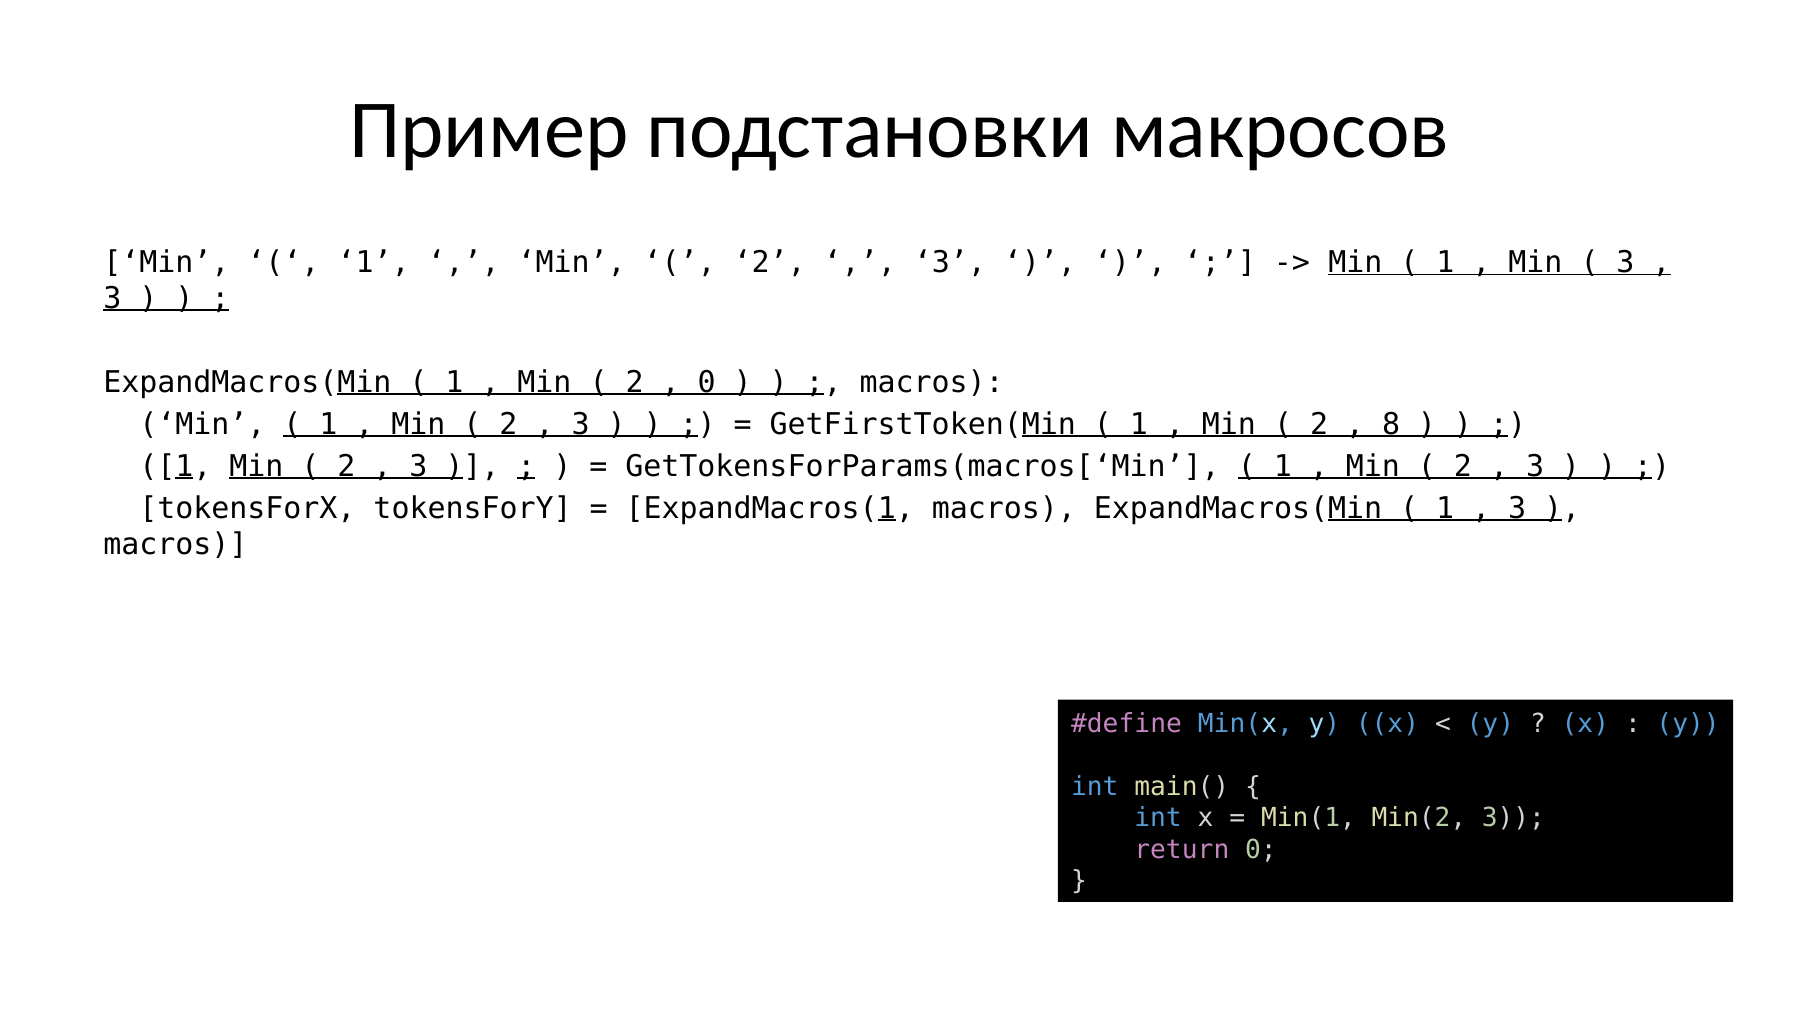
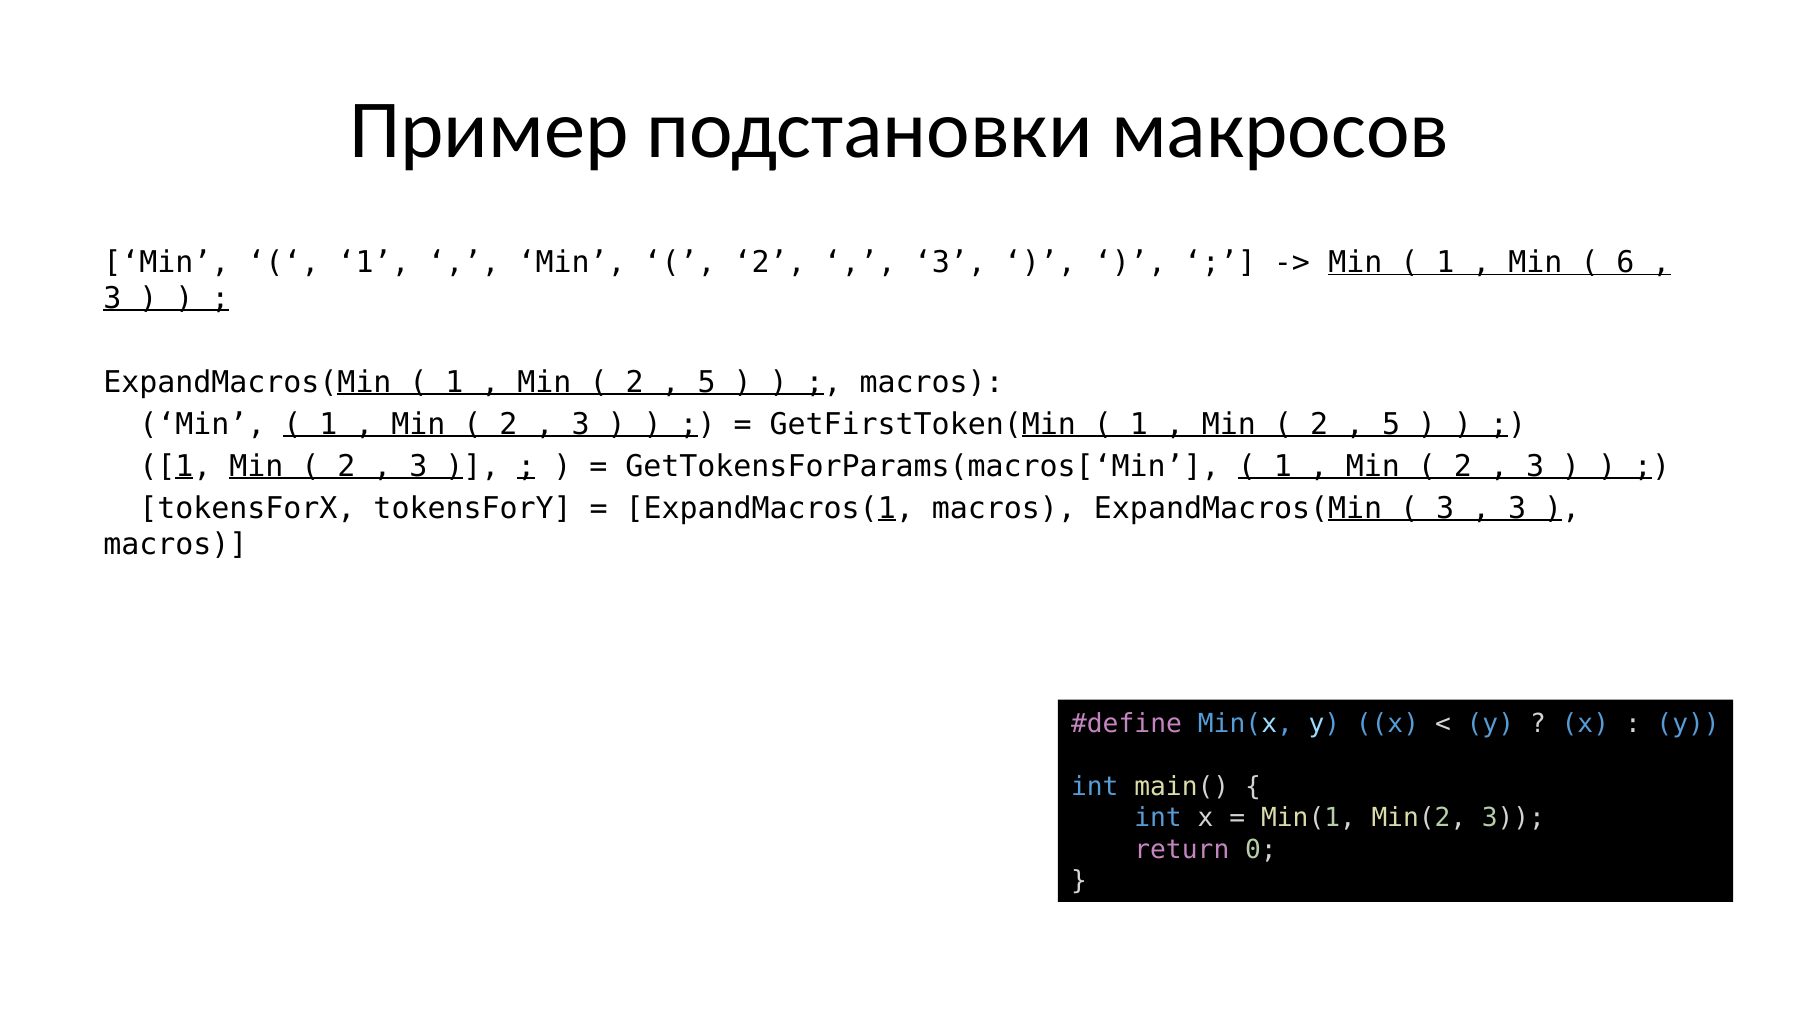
3 at (1626, 263): 3 -> 6
0 at (707, 383): 0 -> 5
8 at (1391, 425): 8 -> 5
1 at (1445, 509): 1 -> 3
